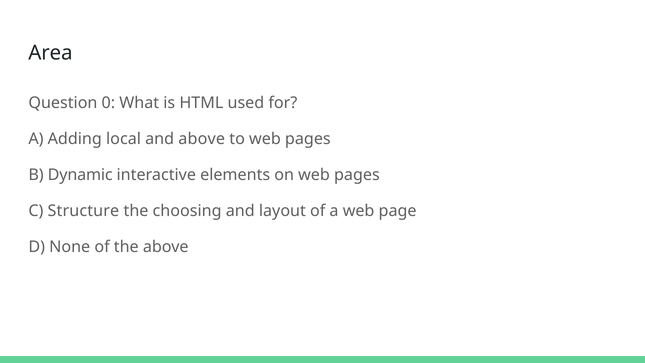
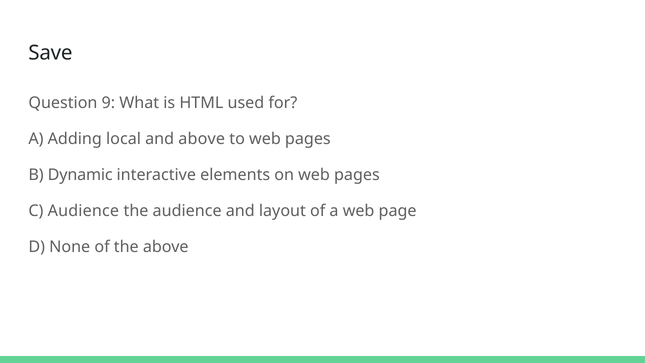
Area: Area -> Save
0: 0 -> 9
C Structure: Structure -> Audience
the choosing: choosing -> audience
